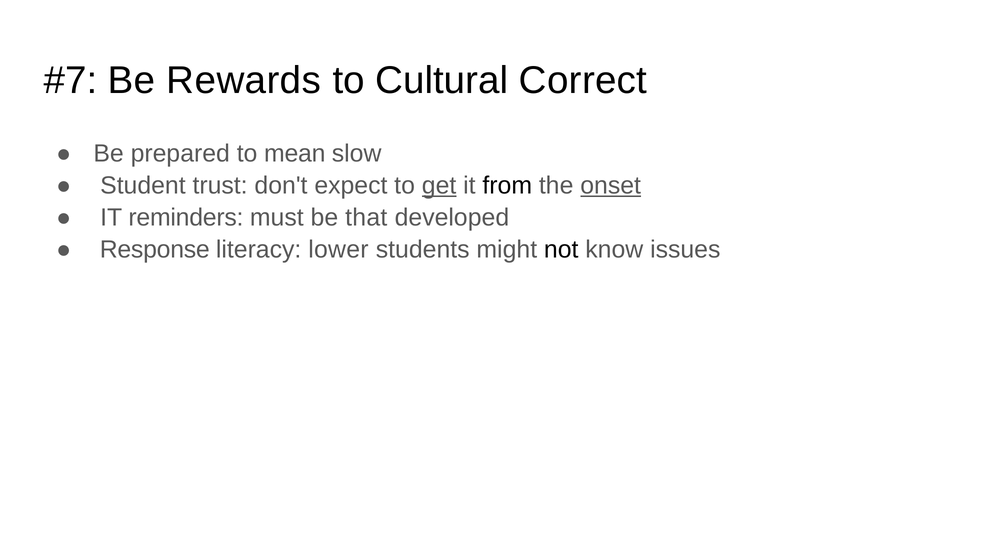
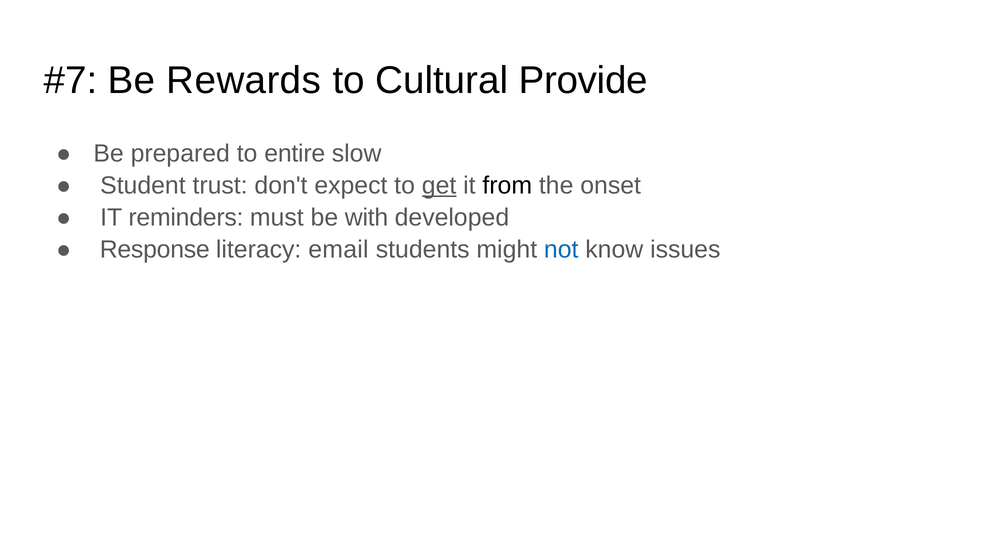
Correct: Correct -> Provide
mean: mean -> entire
onset underline: present -> none
that: that -> with
lower: lower -> email
not colour: black -> blue
